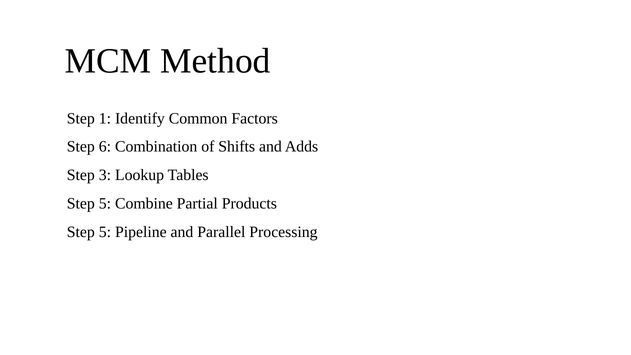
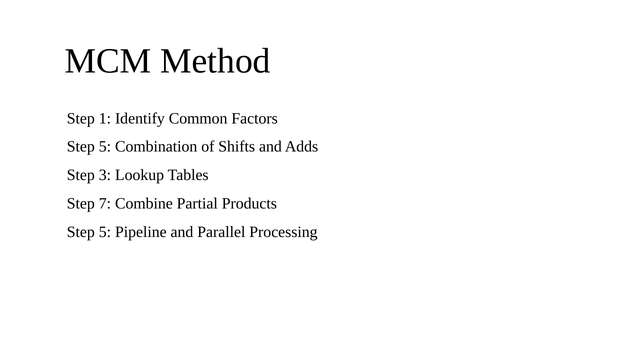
6 at (105, 147): 6 -> 5
5 at (105, 204): 5 -> 7
